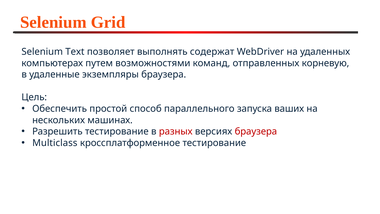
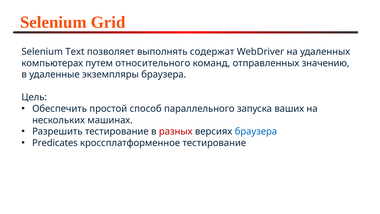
возможностями: возможностями -> относительного
корневую: корневую -> значению
браузера at (256, 131) colour: red -> blue
Multiclass: Multiclass -> Predicates
